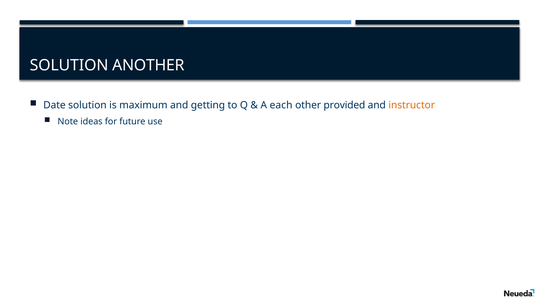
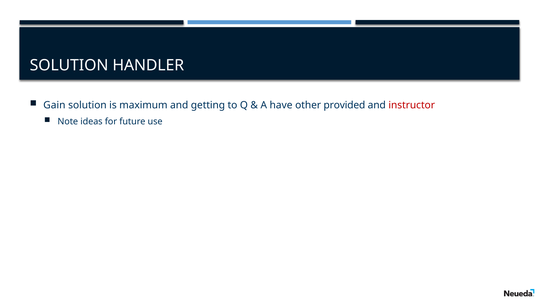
ANOTHER: ANOTHER -> HANDLER
Date: Date -> Gain
each: each -> have
instructor colour: orange -> red
